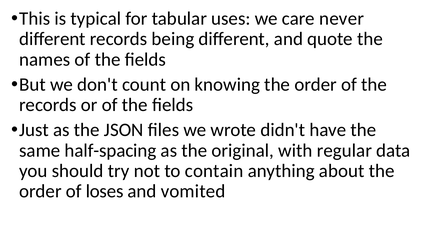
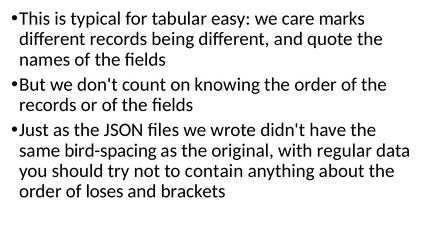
uses: uses -> easy
never: never -> marks
half-spacing: half-spacing -> bird-spacing
vomited: vomited -> brackets
